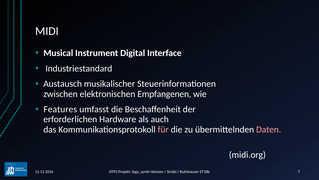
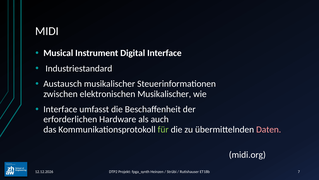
elektronischen Empfangenen: Empfangenen -> Musikalischer
Features at (60, 109): Features -> Interface
für colour: pink -> light green
